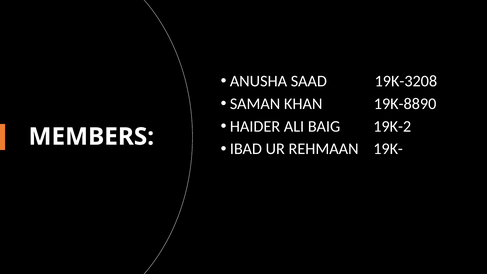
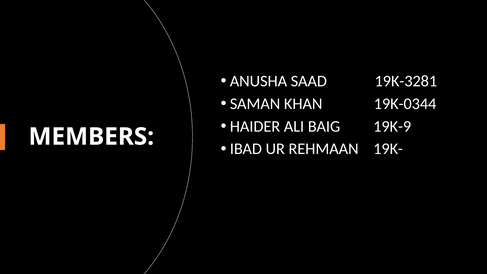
19K-3208: 19K-3208 -> 19K-3281
19K-8890: 19K-8890 -> 19K-0344
19K-2: 19K-2 -> 19K-9
